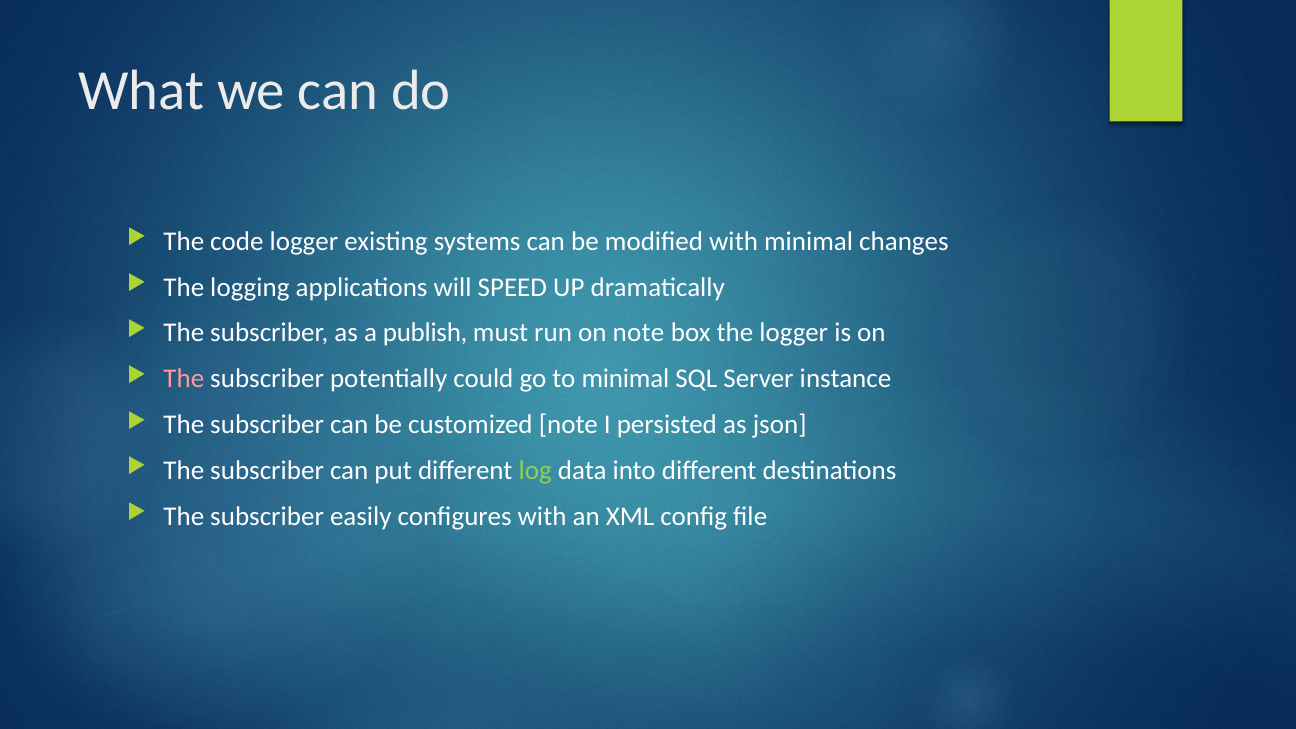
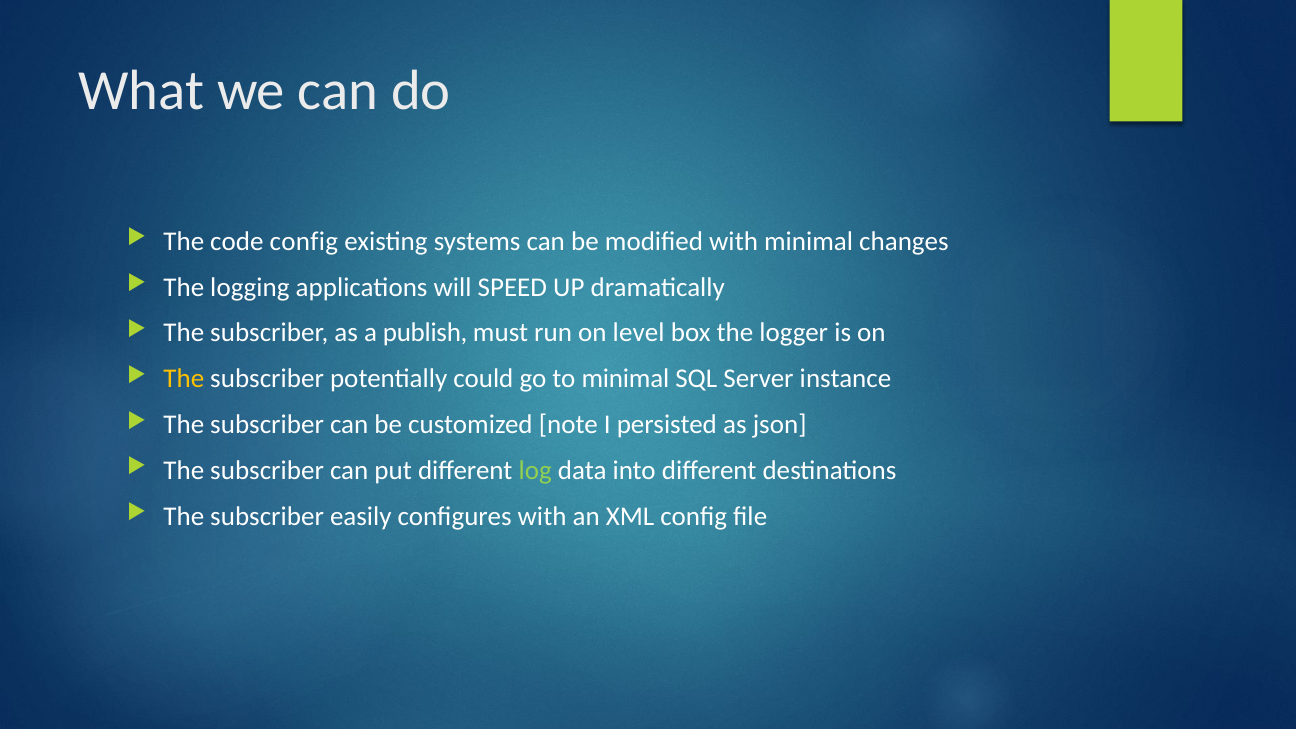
code logger: logger -> config
on note: note -> level
The at (184, 379) colour: pink -> yellow
